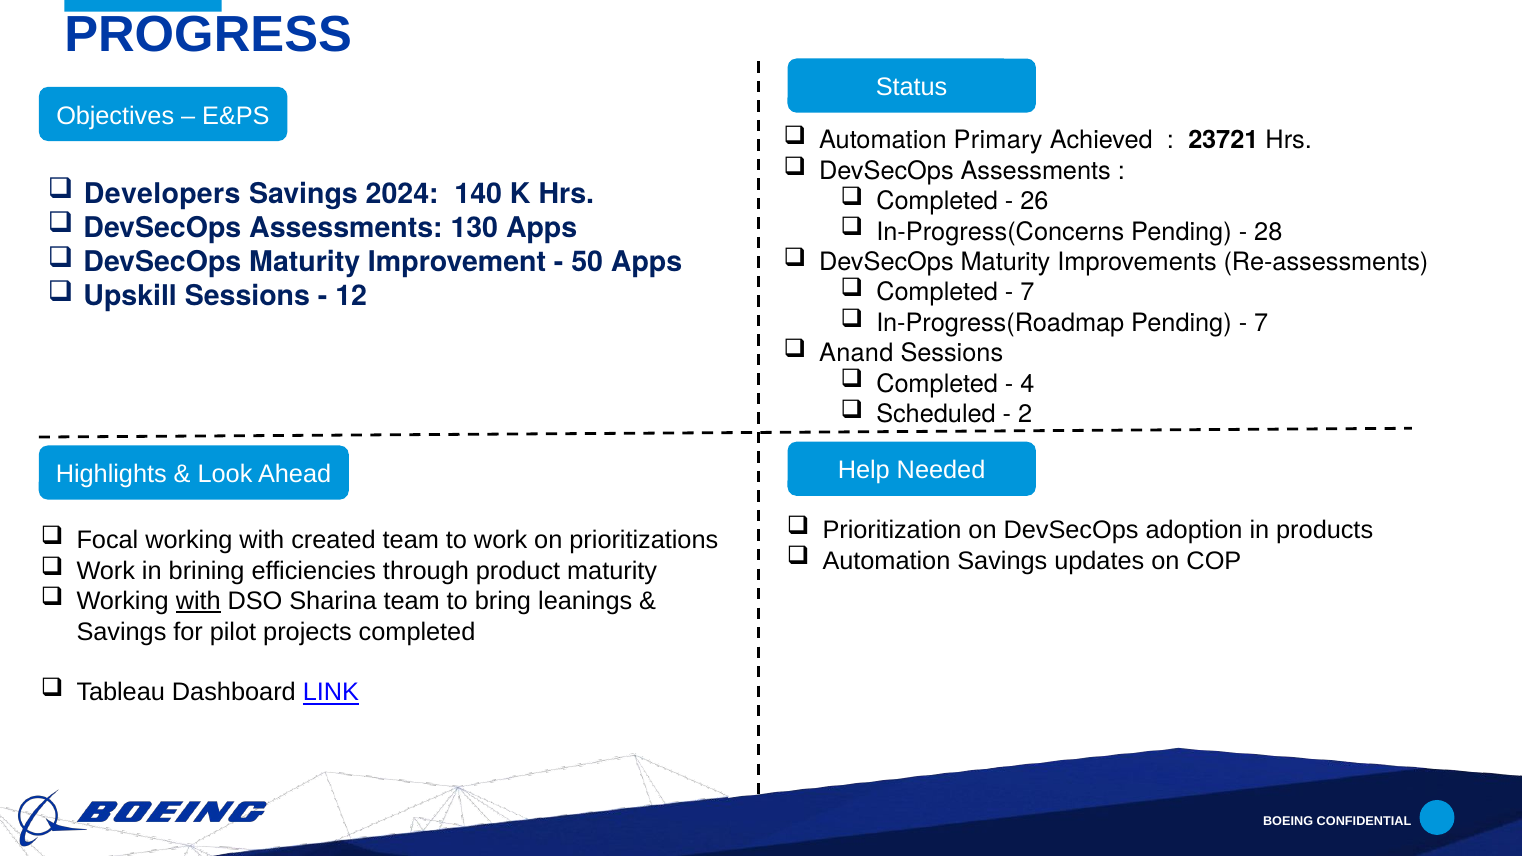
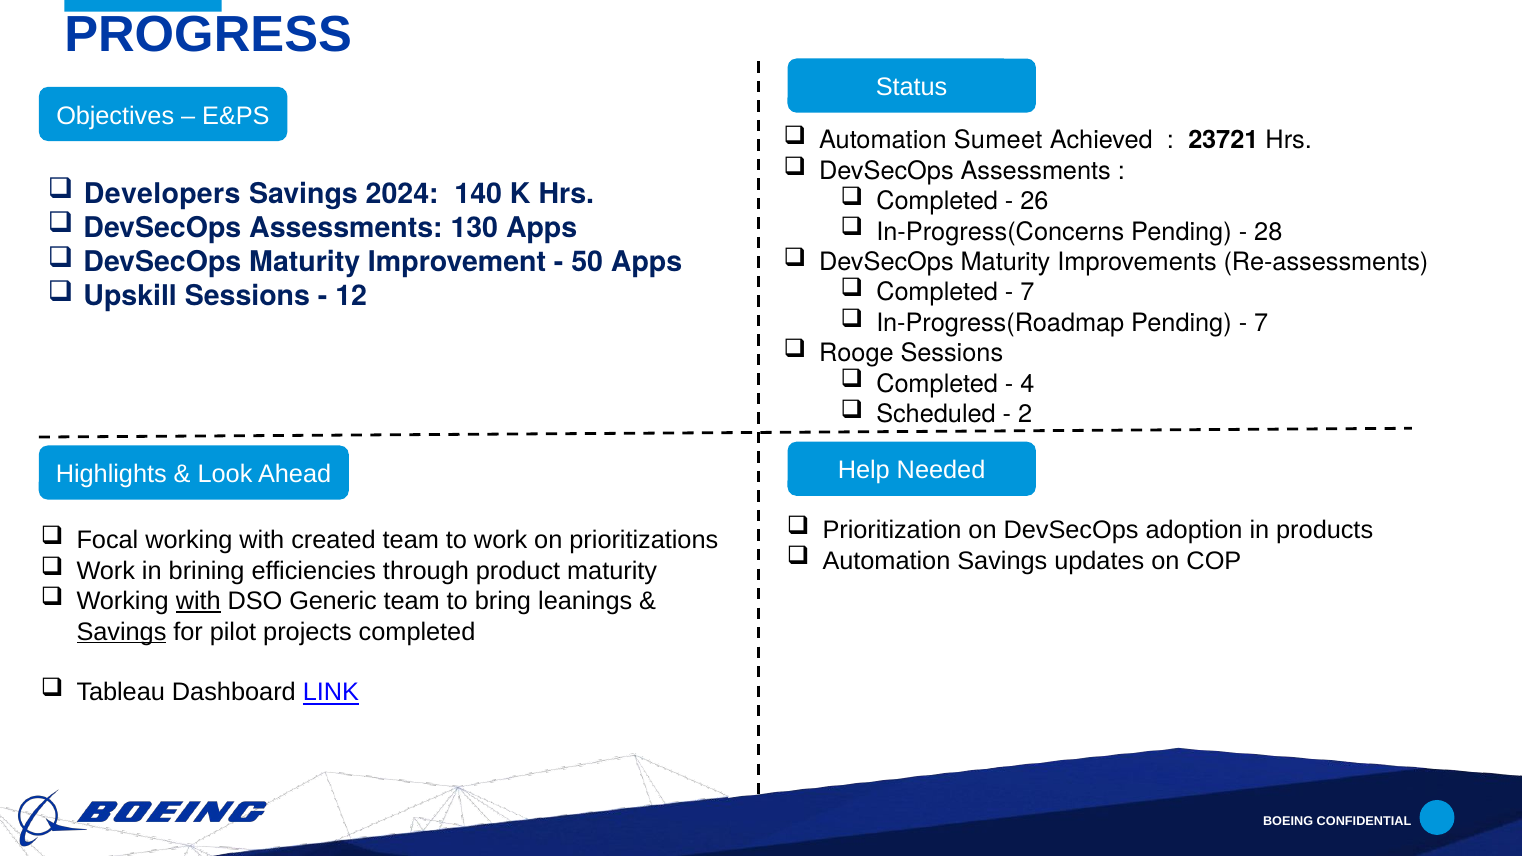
Primary: Primary -> Sumeet
Anand: Anand -> Rooge
Sharina: Sharina -> Generic
Savings at (121, 632) underline: none -> present
